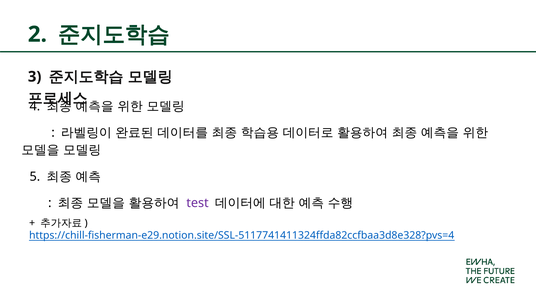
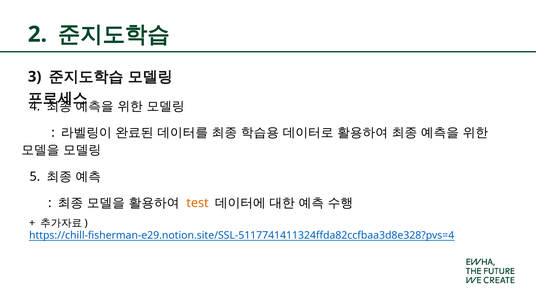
test colour: purple -> orange
